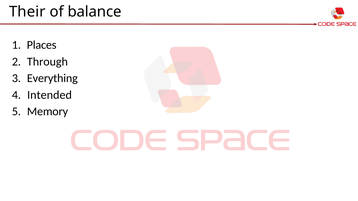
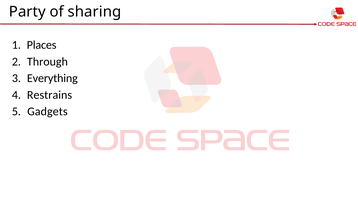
Their: Their -> Party
balance: balance -> sharing
Intended: Intended -> Restrains
Memory: Memory -> Gadgets
